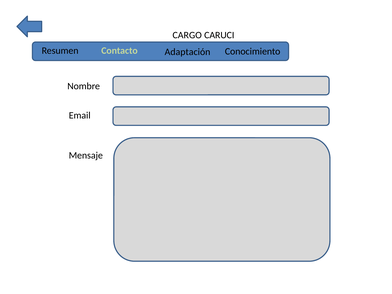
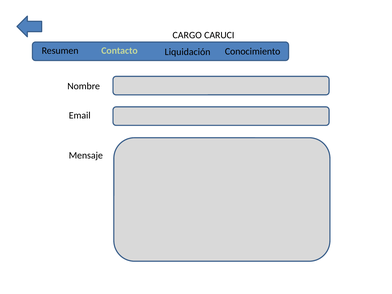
Adaptación: Adaptación -> Liquidación
